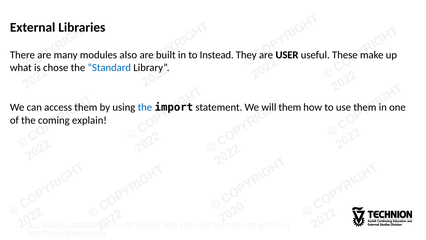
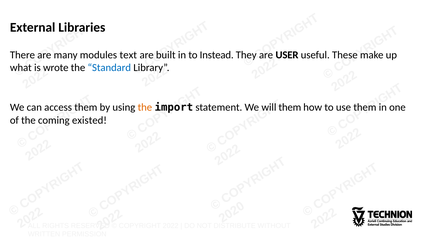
also: also -> text
chose: chose -> wrote
the at (145, 107) colour: blue -> orange
explain: explain -> existed
